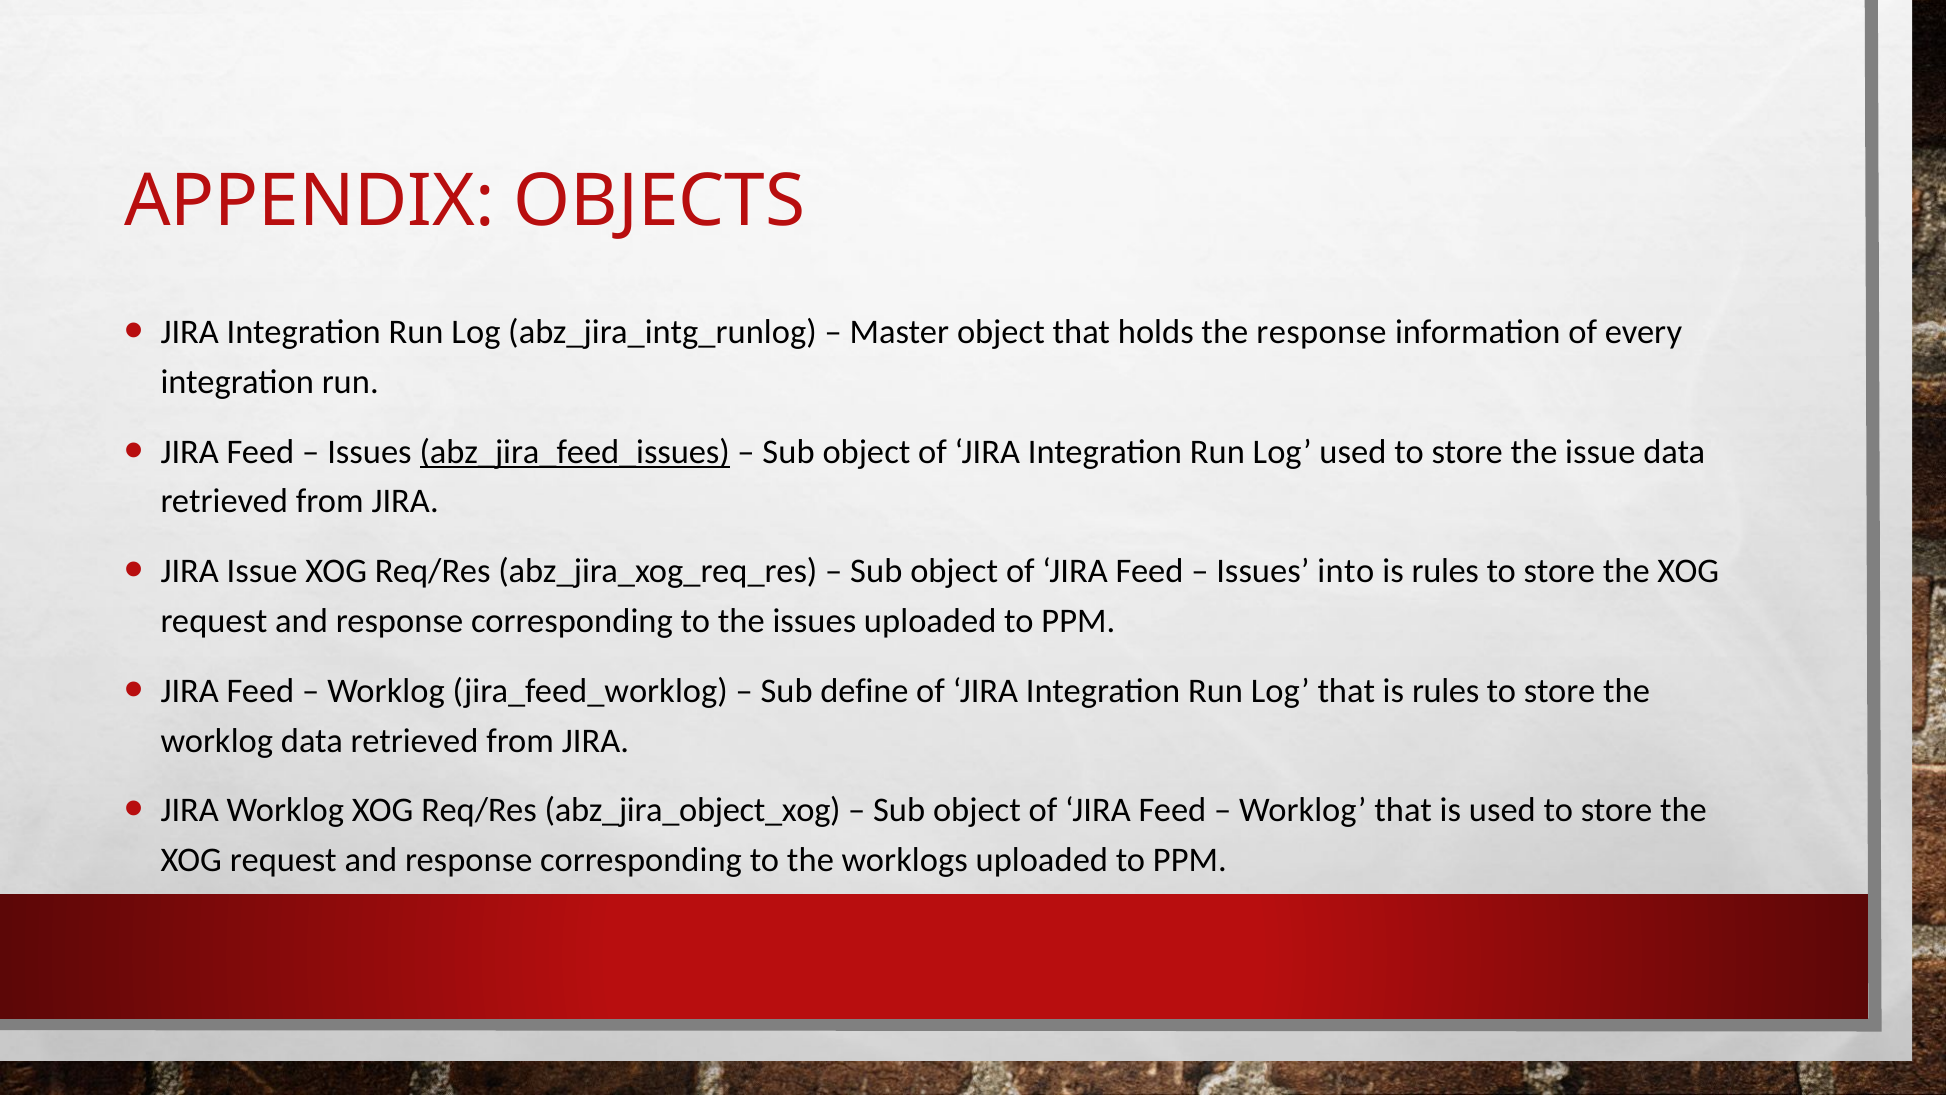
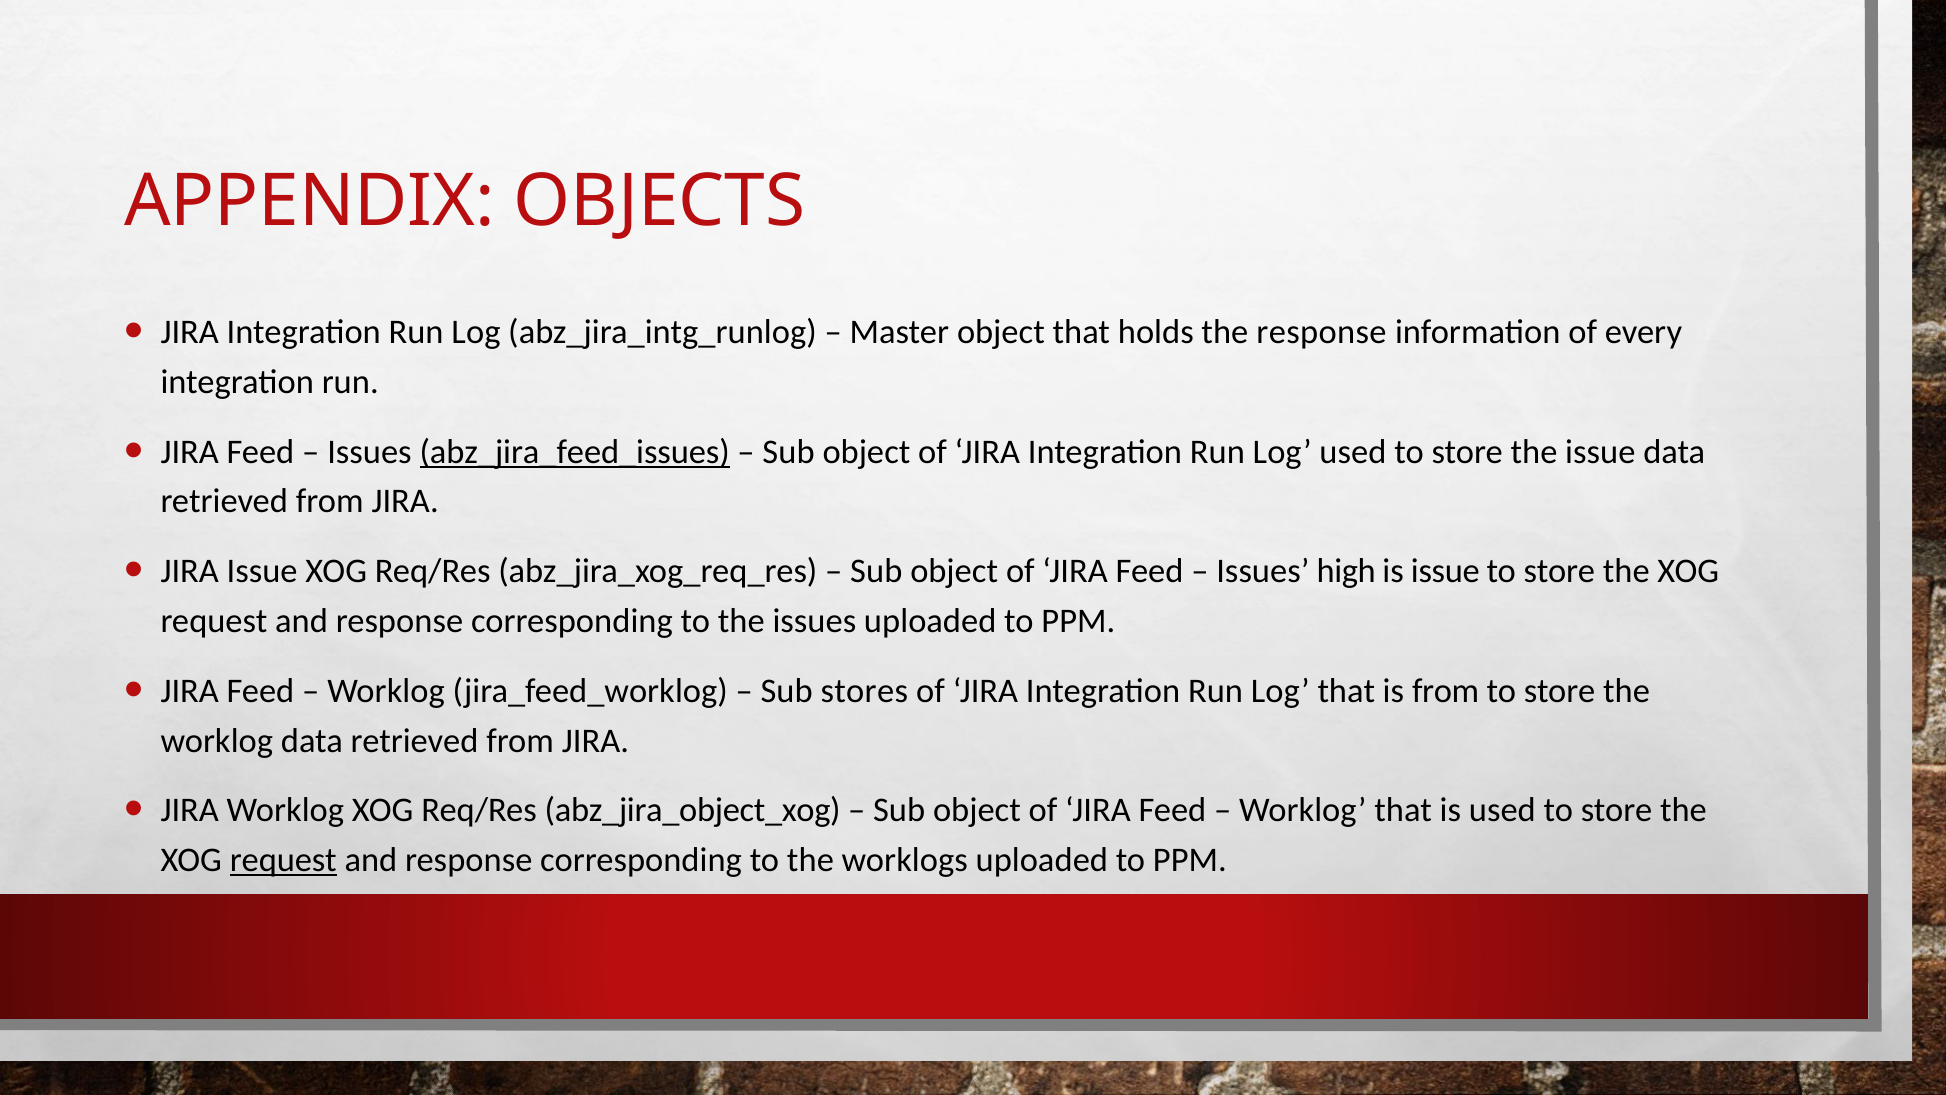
into: into -> high
rules at (1445, 571): rules -> issue
define: define -> stores
that is rules: rules -> from
request at (283, 860) underline: none -> present
